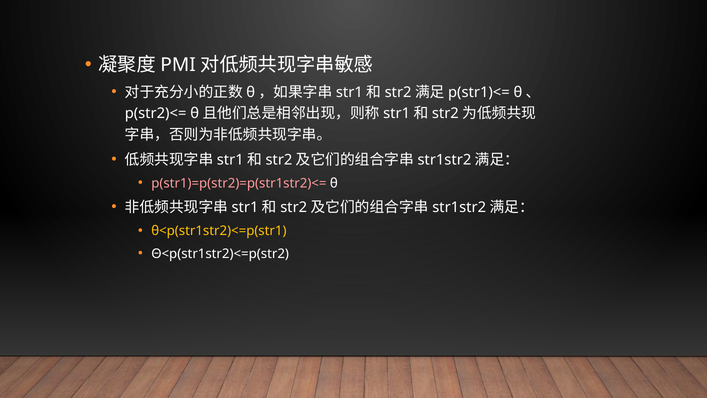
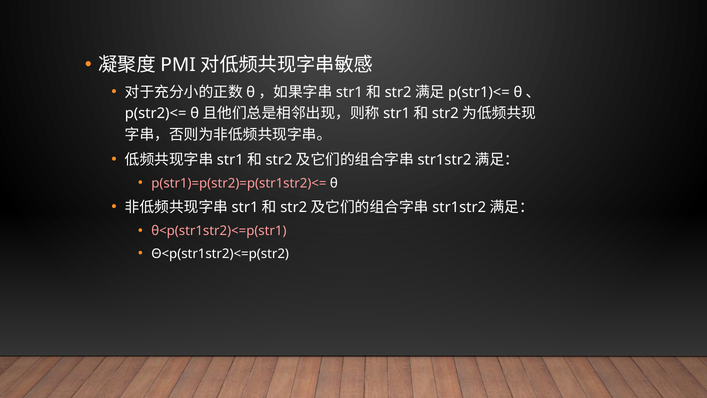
θ<p(str1str2)<=p(str1 colour: yellow -> pink
